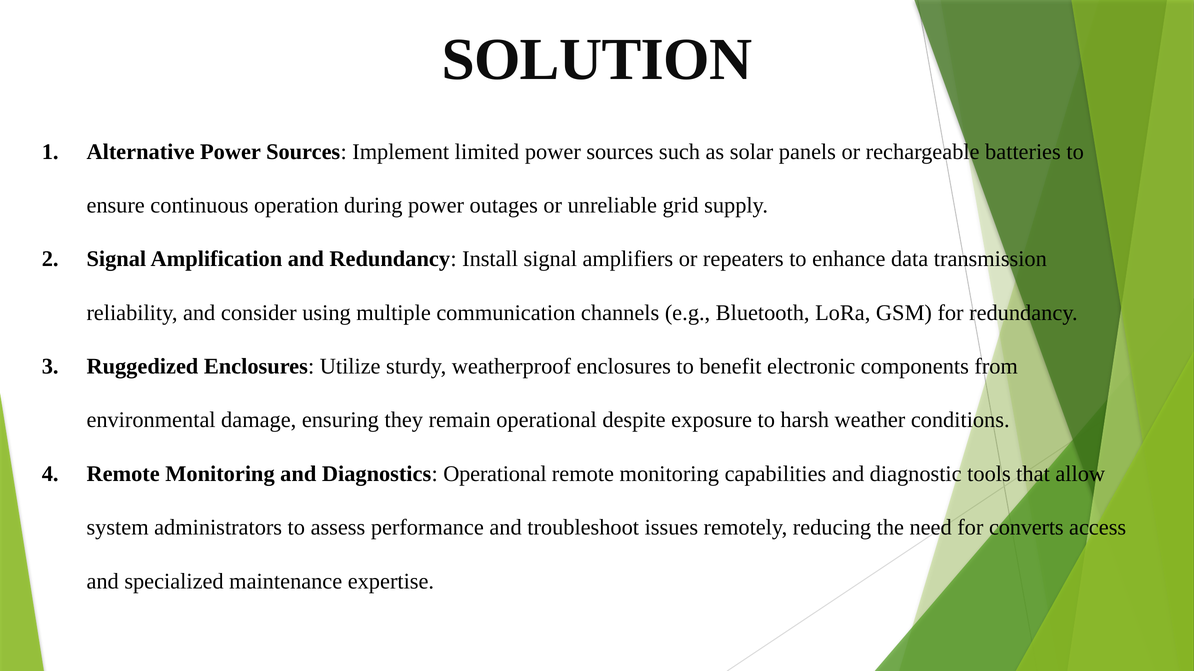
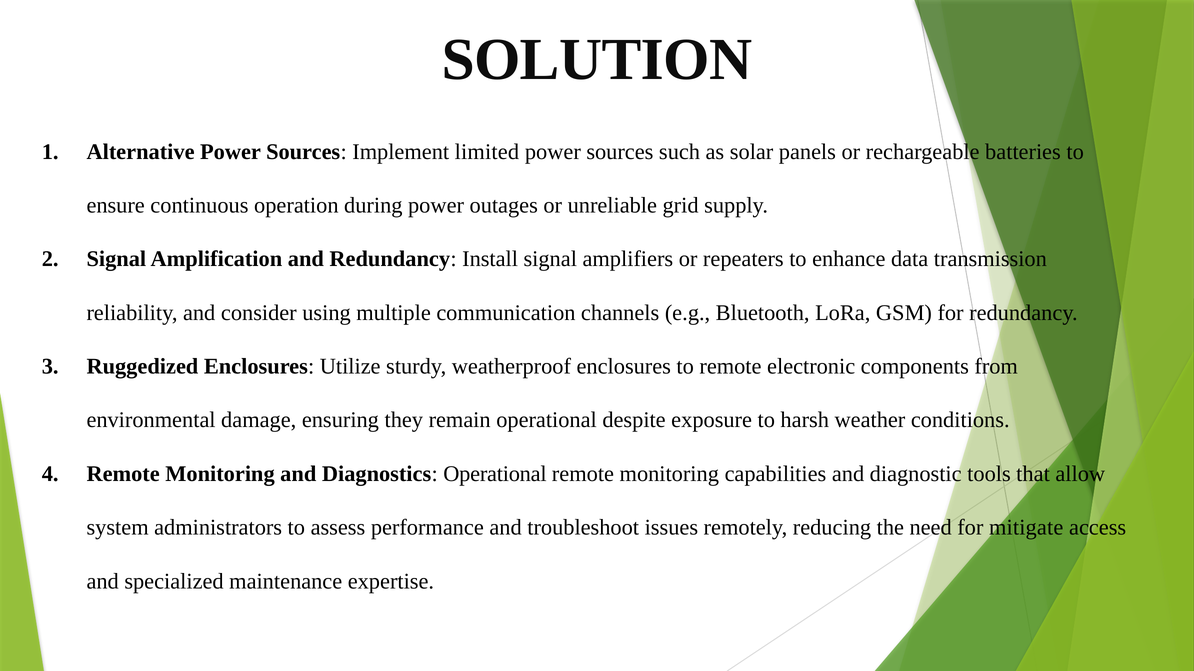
to benefit: benefit -> remote
converts: converts -> mitigate
